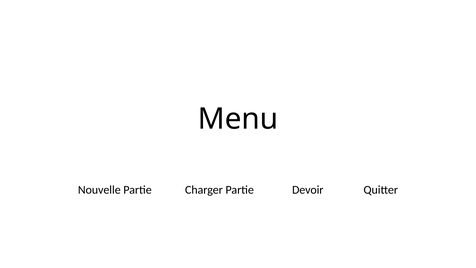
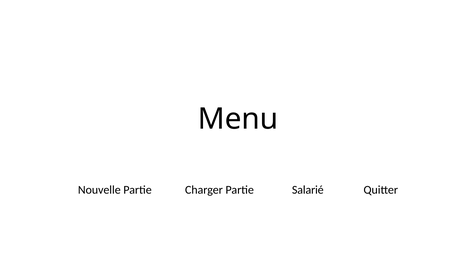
Devoir: Devoir -> Salarié
